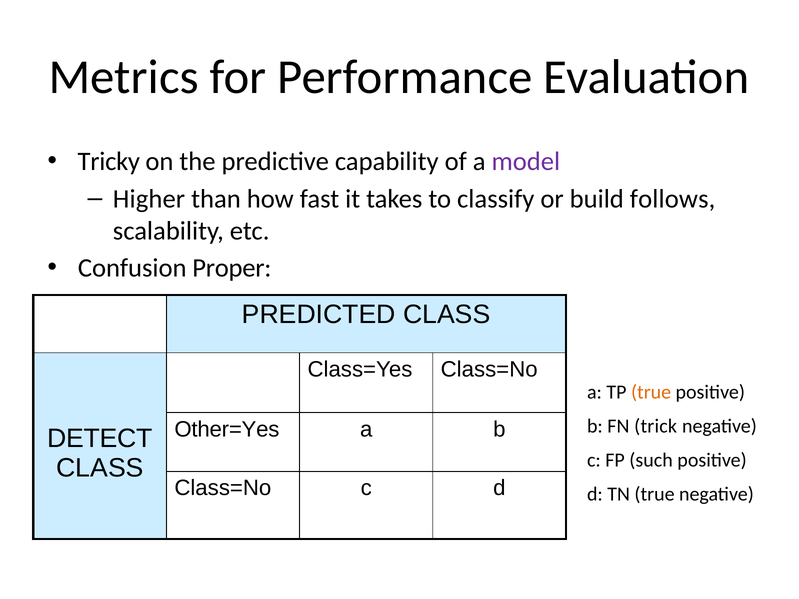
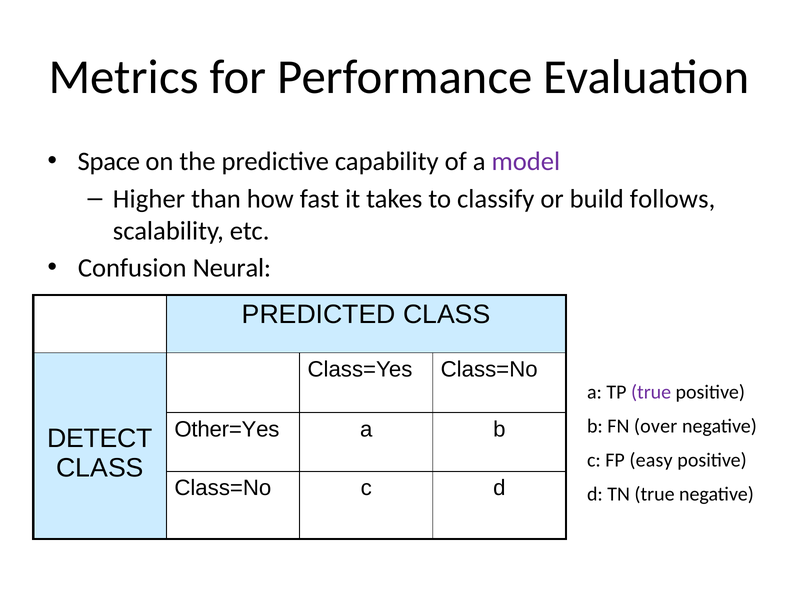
Tricky: Tricky -> Space
Proper: Proper -> Neural
true at (651, 392) colour: orange -> purple
trick: trick -> over
such: such -> easy
